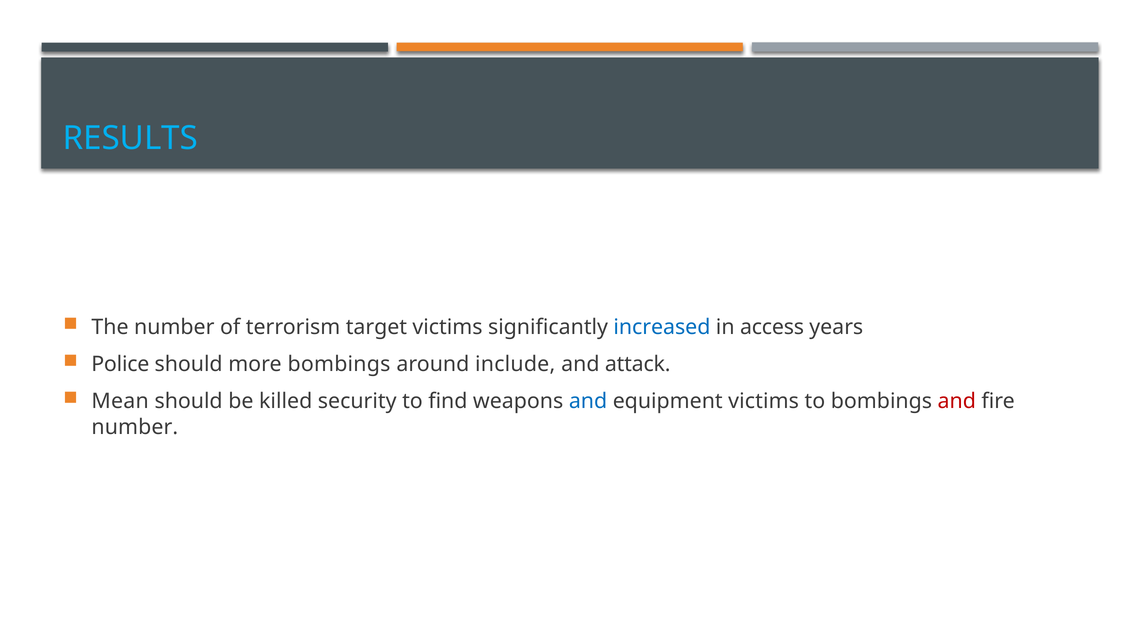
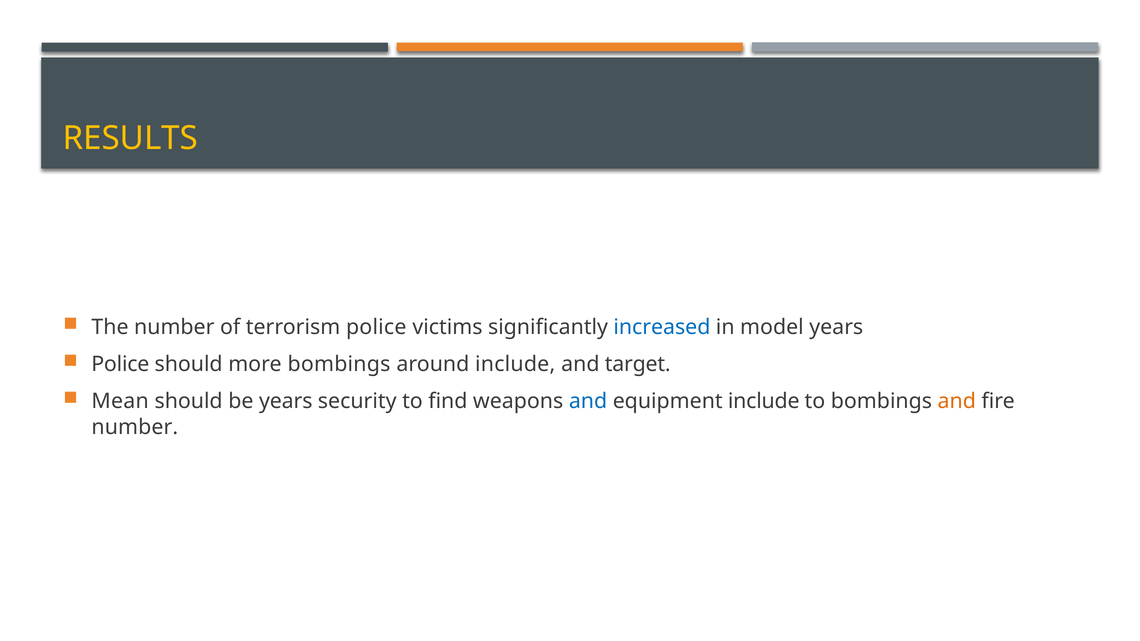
RESULTS colour: light blue -> yellow
terrorism target: target -> police
access: access -> model
attack: attack -> target
be killed: killed -> years
equipment victims: victims -> include
and at (957, 402) colour: red -> orange
